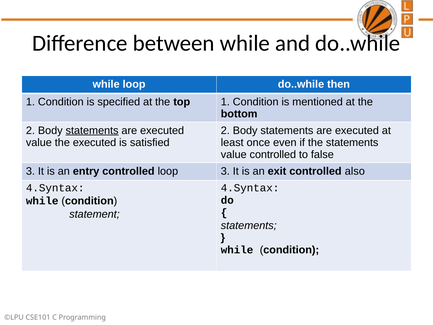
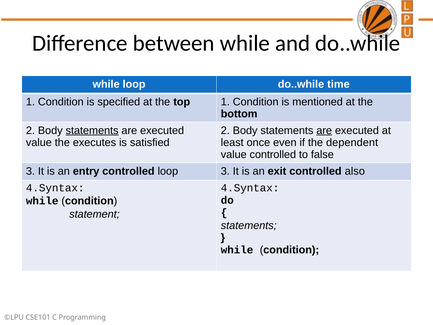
then: then -> time
are at (324, 130) underline: none -> present
the executed: executed -> executes
the statements: statements -> dependent
